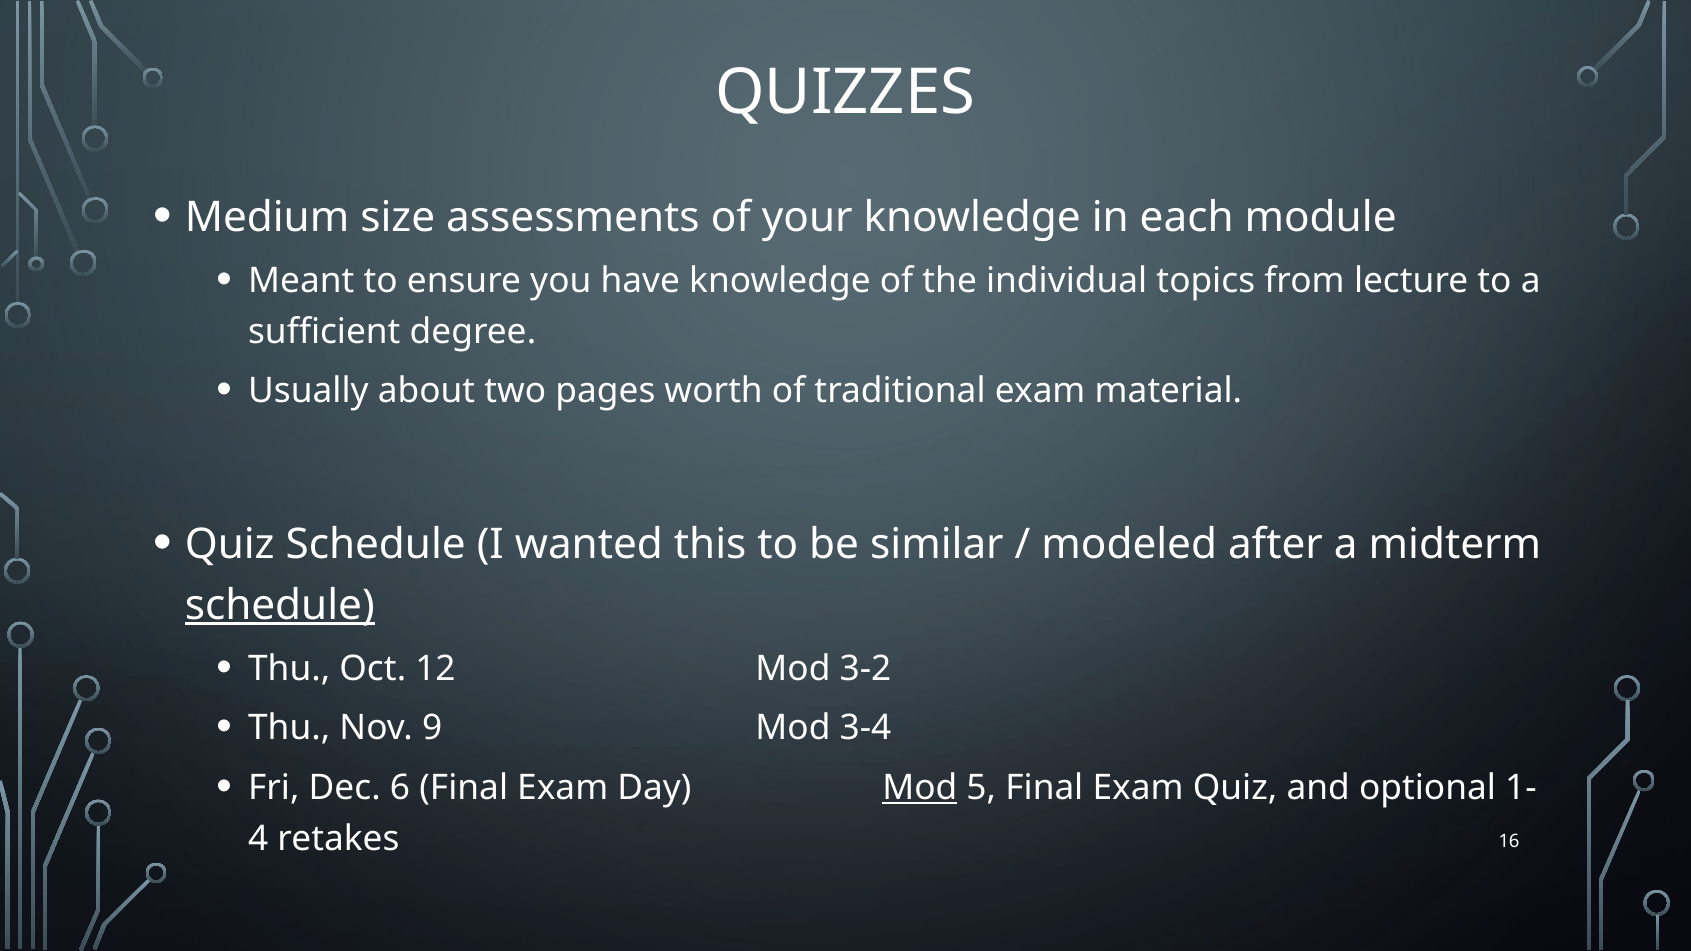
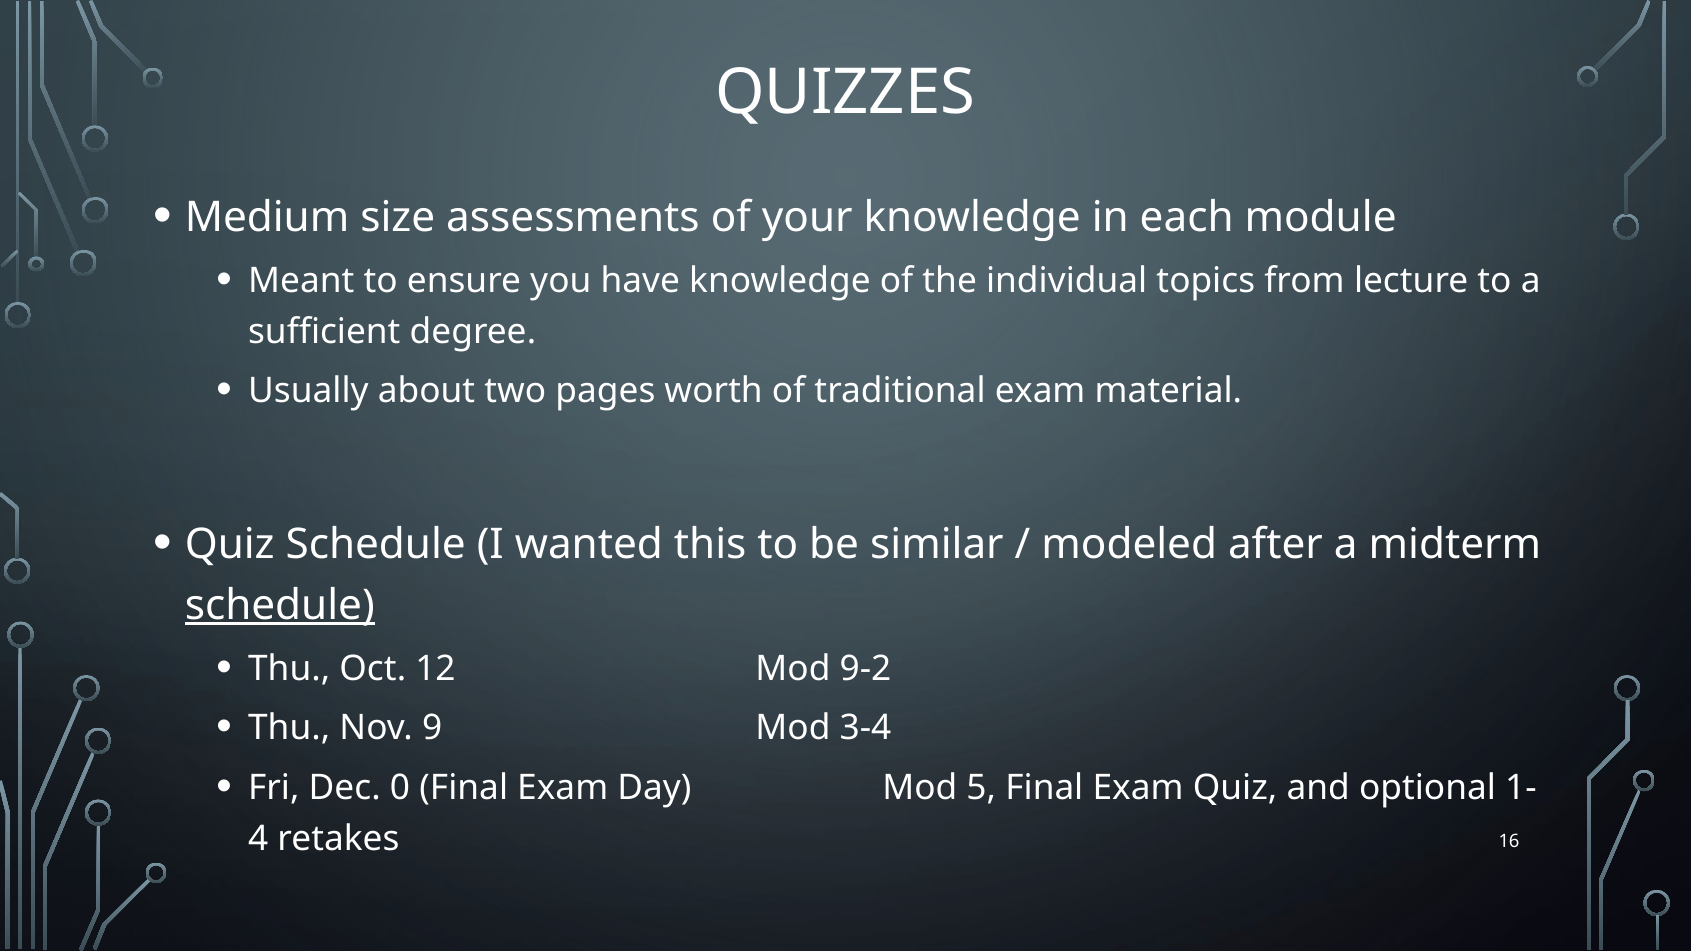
3-2: 3-2 -> 9-2
6: 6 -> 0
Mod at (920, 788) underline: present -> none
